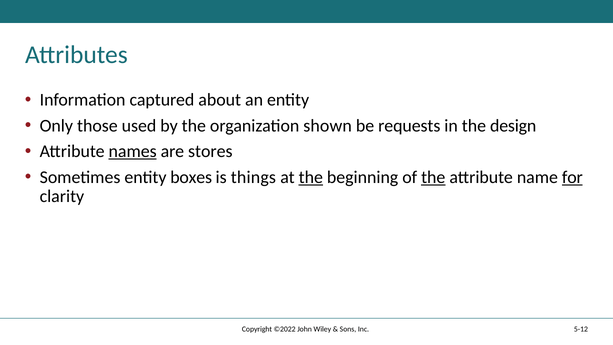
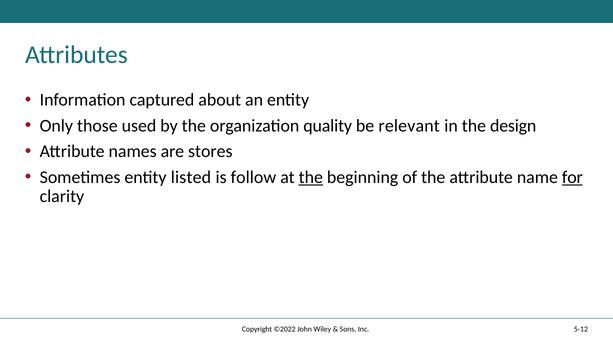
shown: shown -> quality
requests: requests -> relevant
names underline: present -> none
boxes: boxes -> listed
things: things -> follow
the at (433, 177) underline: present -> none
